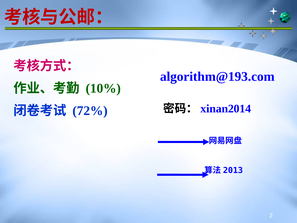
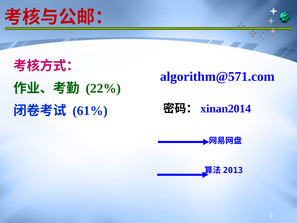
algorithm@193.com: algorithm@193.com -> algorithm@571.com
10%: 10% -> 22%
72%: 72% -> 61%
